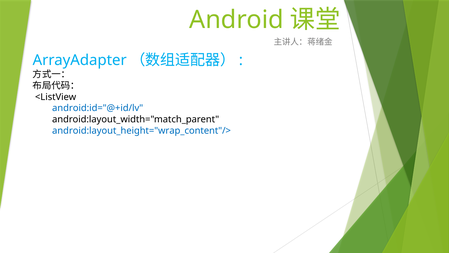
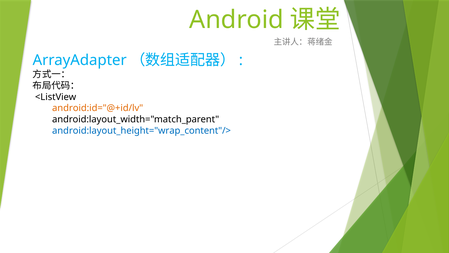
android:id="@+id/lv colour: blue -> orange
